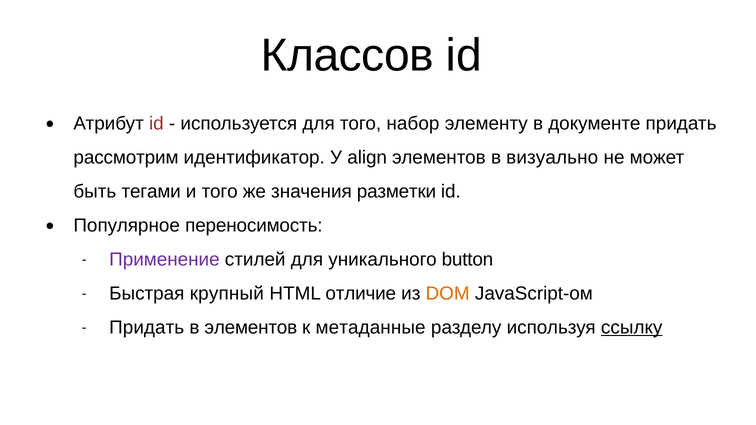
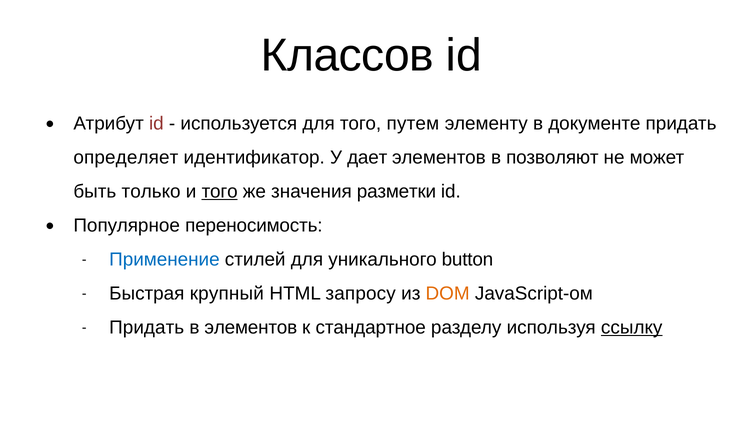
набор: набор -> путем
рассмотрим: рассмотрим -> определяет
align: align -> дает
визуально: визуально -> позволяют
тегами: тегами -> только
того at (220, 192) underline: none -> present
Применение colour: purple -> blue
отличие: отличие -> запросу
метаданные: метаданные -> стандартное
